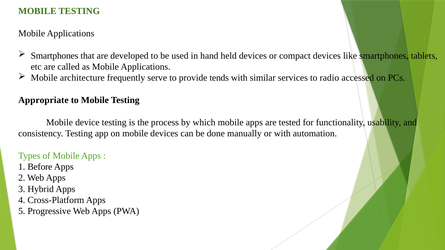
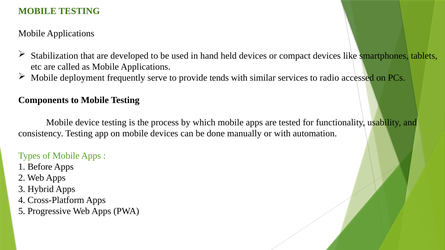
Smartphones at (55, 56): Smartphones -> Stabilization
architecture: architecture -> deployment
Appropriate: Appropriate -> Components
